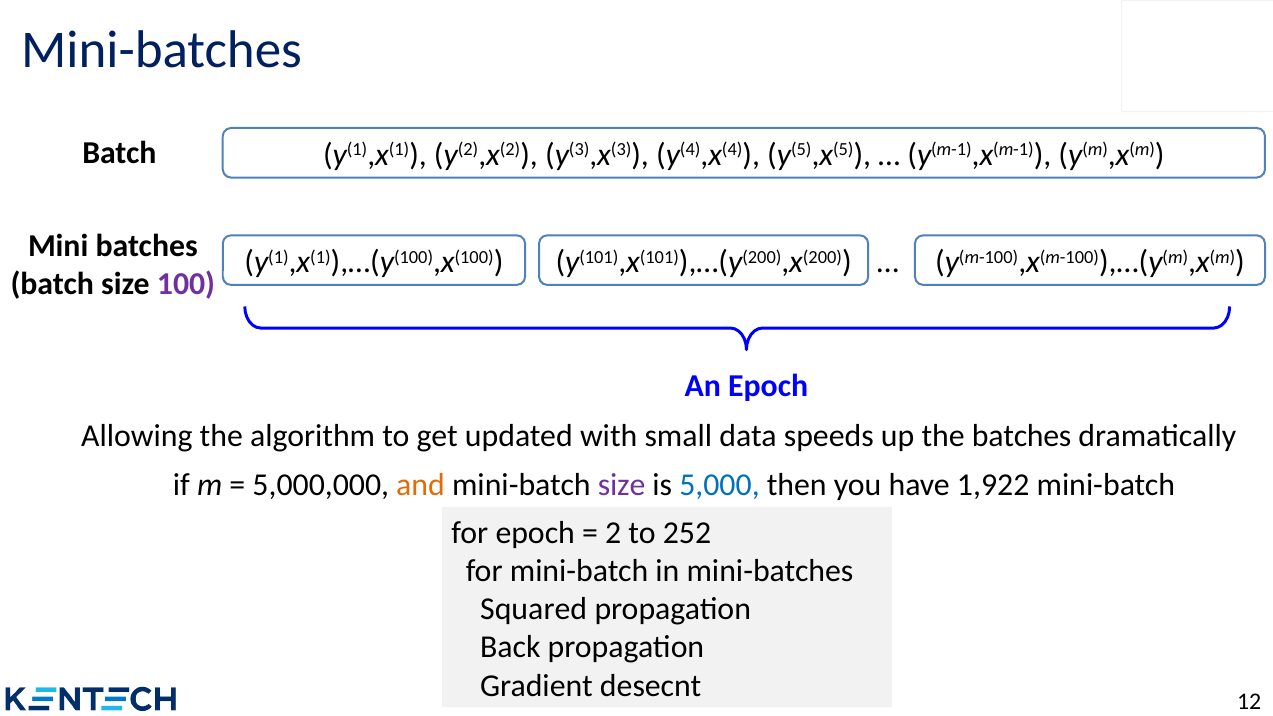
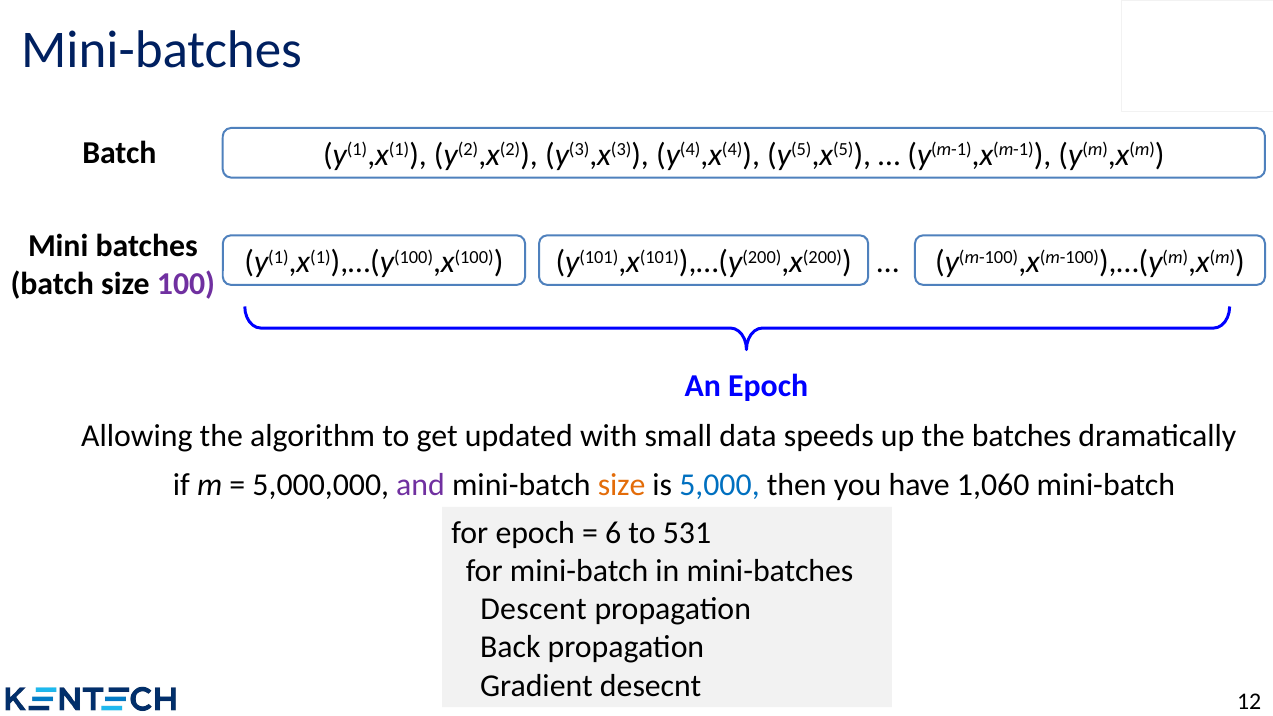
and colour: orange -> purple
size at (622, 485) colour: purple -> orange
1,922: 1,922 -> 1,060
2: 2 -> 6
252: 252 -> 531
Squared: Squared -> Descent
